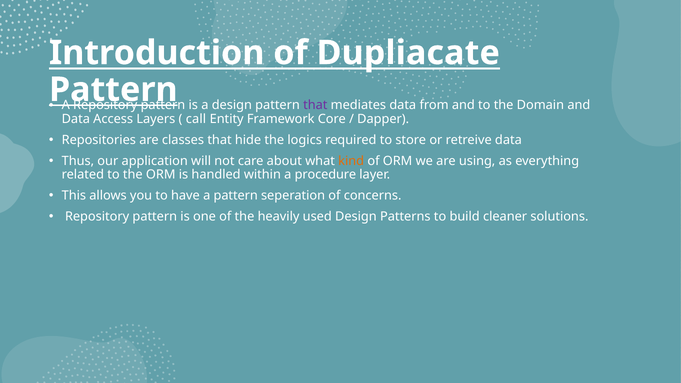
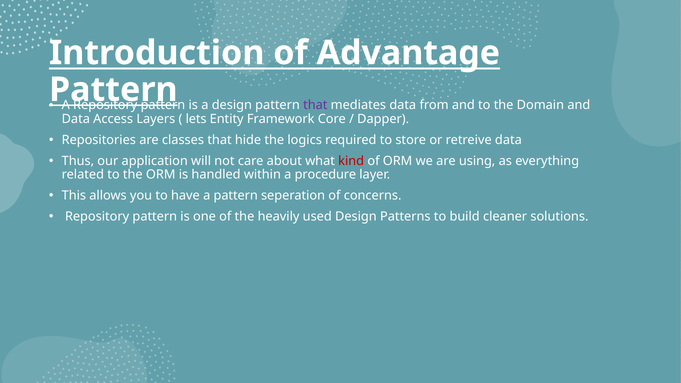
Dupliacate: Dupliacate -> Advantage
call: call -> lets
kind colour: orange -> red
